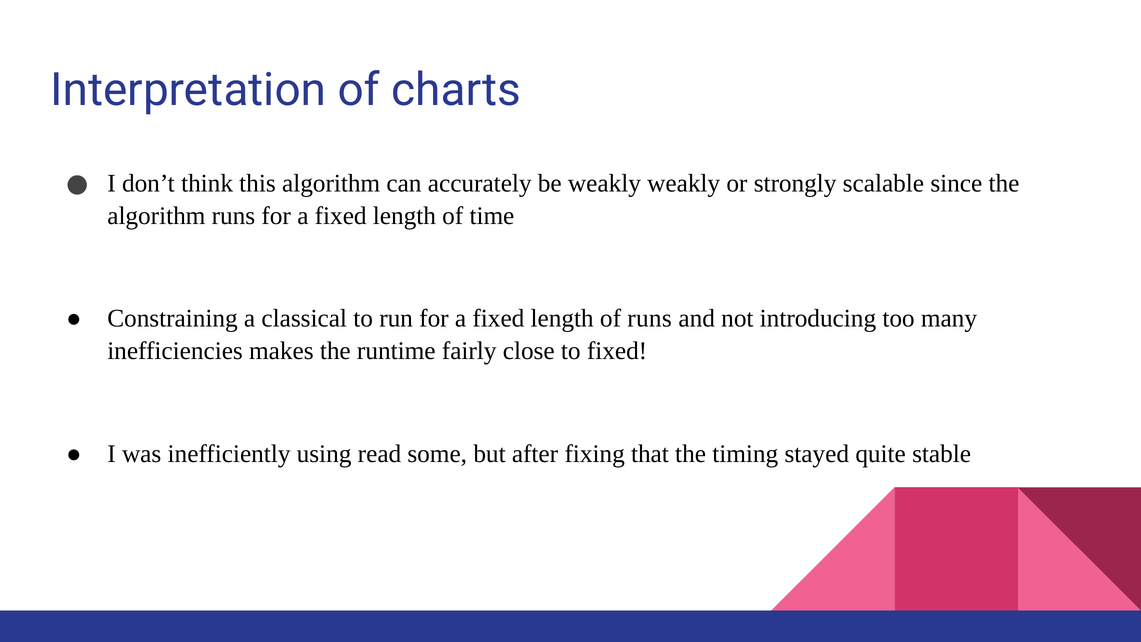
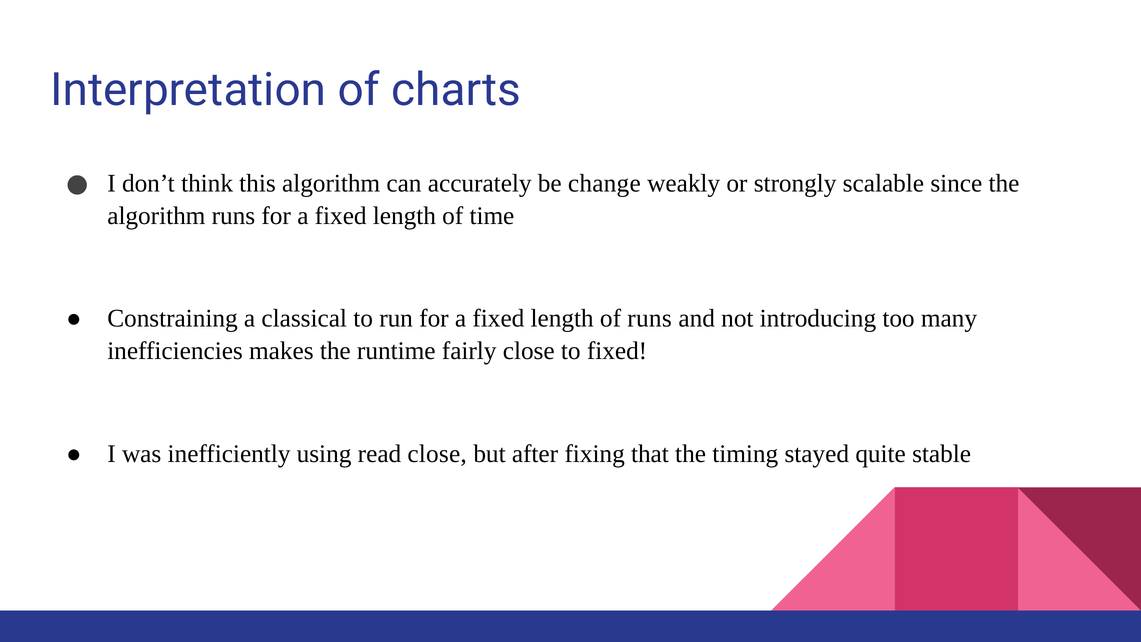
be weakly: weakly -> change
read some: some -> close
